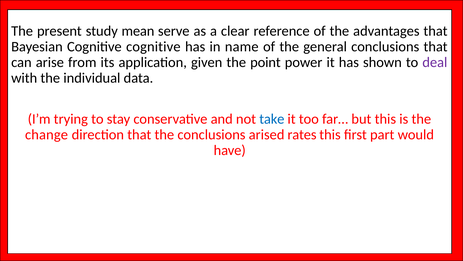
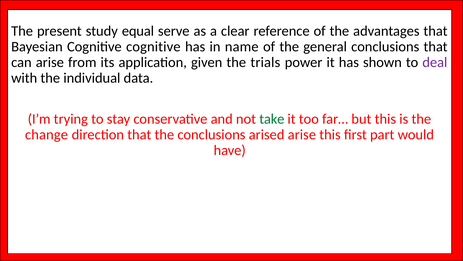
mean: mean -> equal
point: point -> trials
take colour: blue -> green
arised rates: rates -> arise
